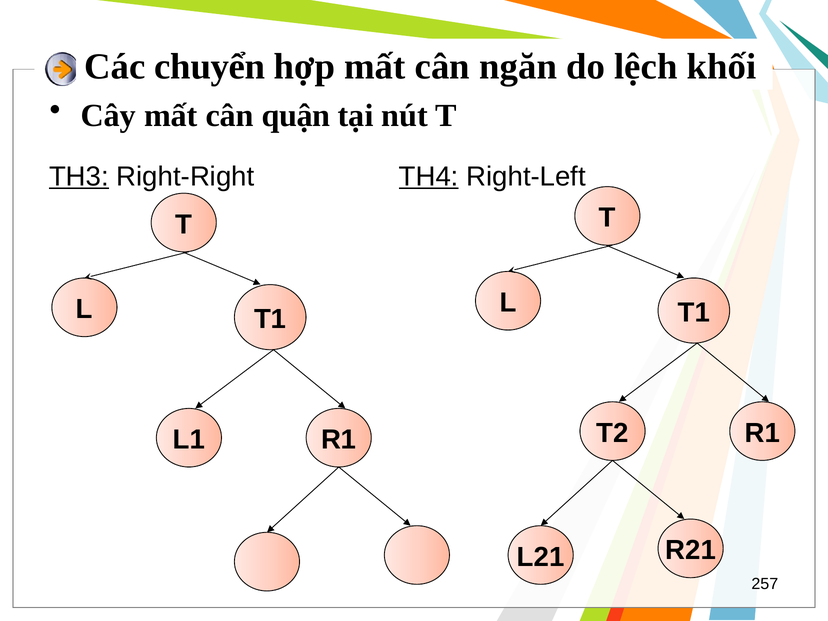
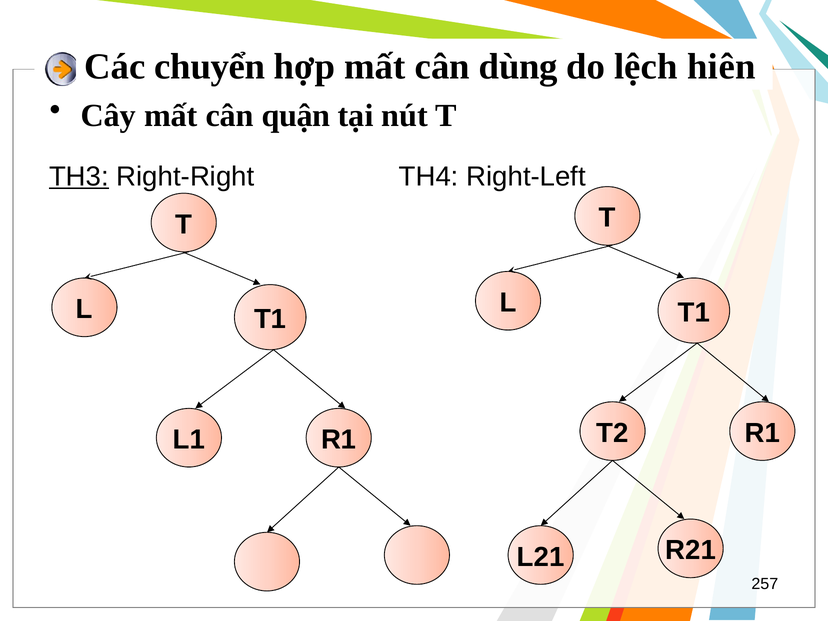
ngăn: ngăn -> dùng
khối: khối -> hiên
TH4 underline: present -> none
